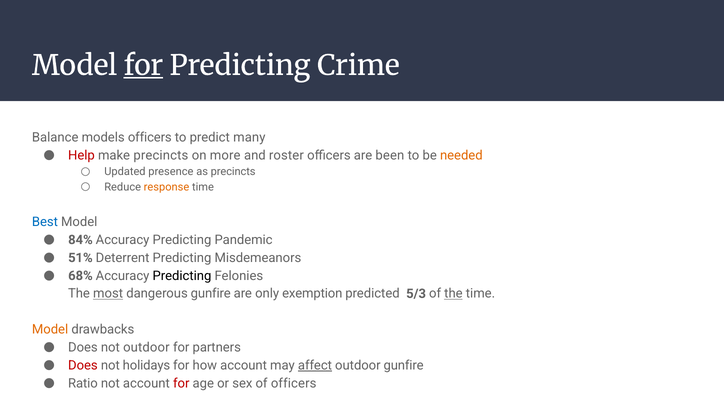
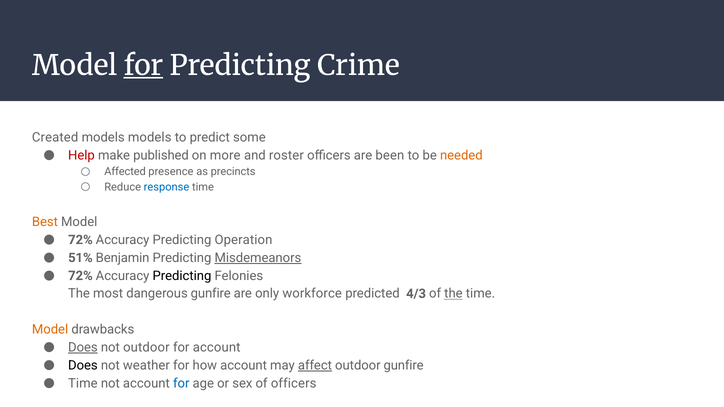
Balance: Balance -> Created
models officers: officers -> models
many: many -> some
make precincts: precincts -> published
Updated: Updated -> Affected
response colour: orange -> blue
Best colour: blue -> orange
84% at (80, 240): 84% -> 72%
Pandemic: Pandemic -> Operation
Deterrent: Deterrent -> Benjamin
Misdemeanors underline: none -> present
68% at (80, 276): 68% -> 72%
most underline: present -> none
exemption: exemption -> workforce
5/3: 5/3 -> 4/3
Does at (83, 348) underline: none -> present
for partners: partners -> account
Does at (83, 366) colour: red -> black
holidays: holidays -> weather
Ratio at (83, 384): Ratio -> Time
for at (181, 384) colour: red -> blue
